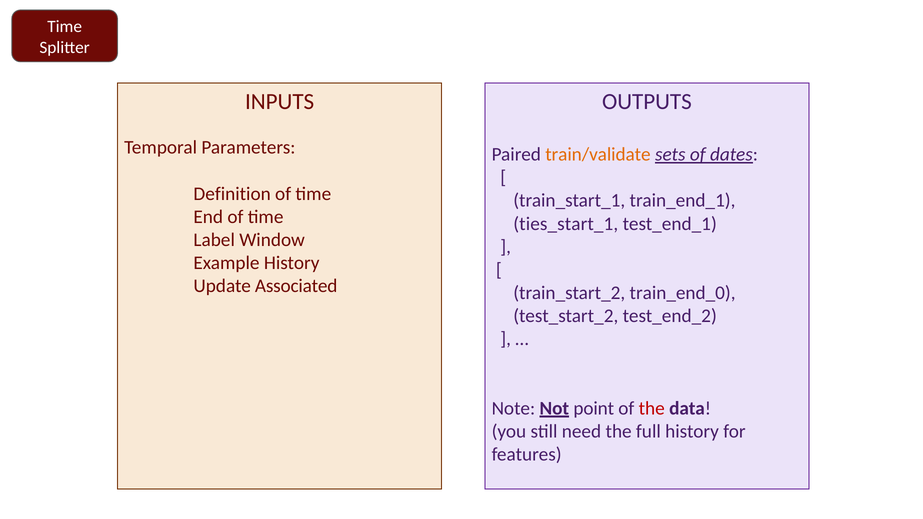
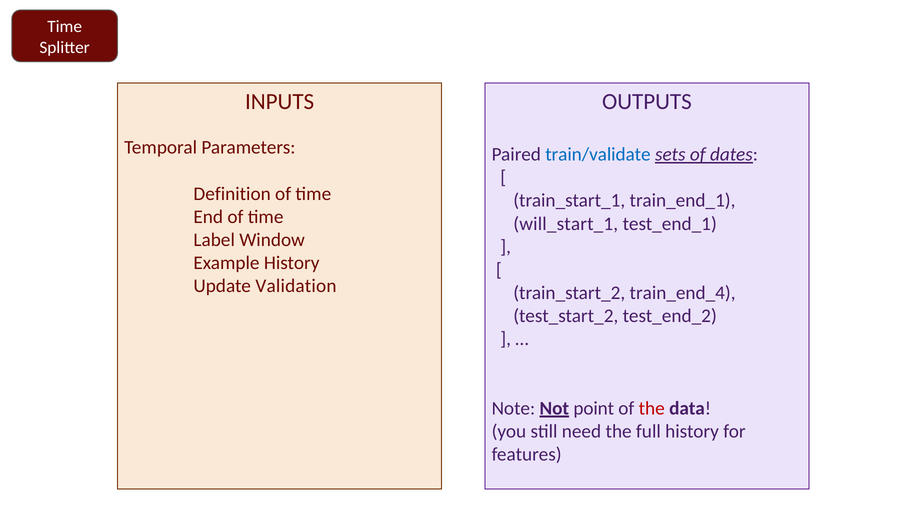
train/validate colour: orange -> blue
ties_start_1: ties_start_1 -> will_start_1
Associated: Associated -> Validation
train_end_0: train_end_0 -> train_end_4
